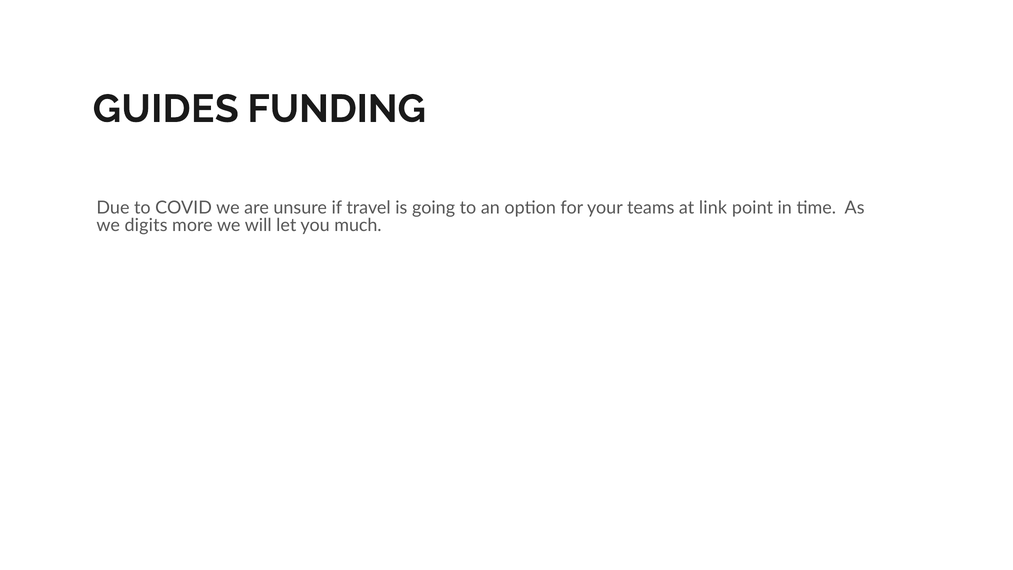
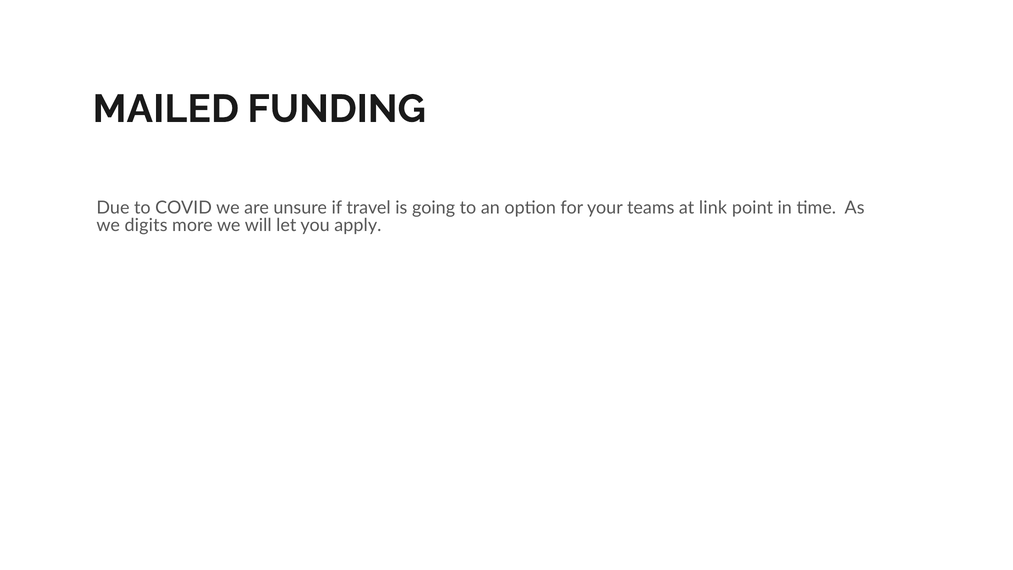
GUIDES: GUIDES -> MAILED
much: much -> apply
